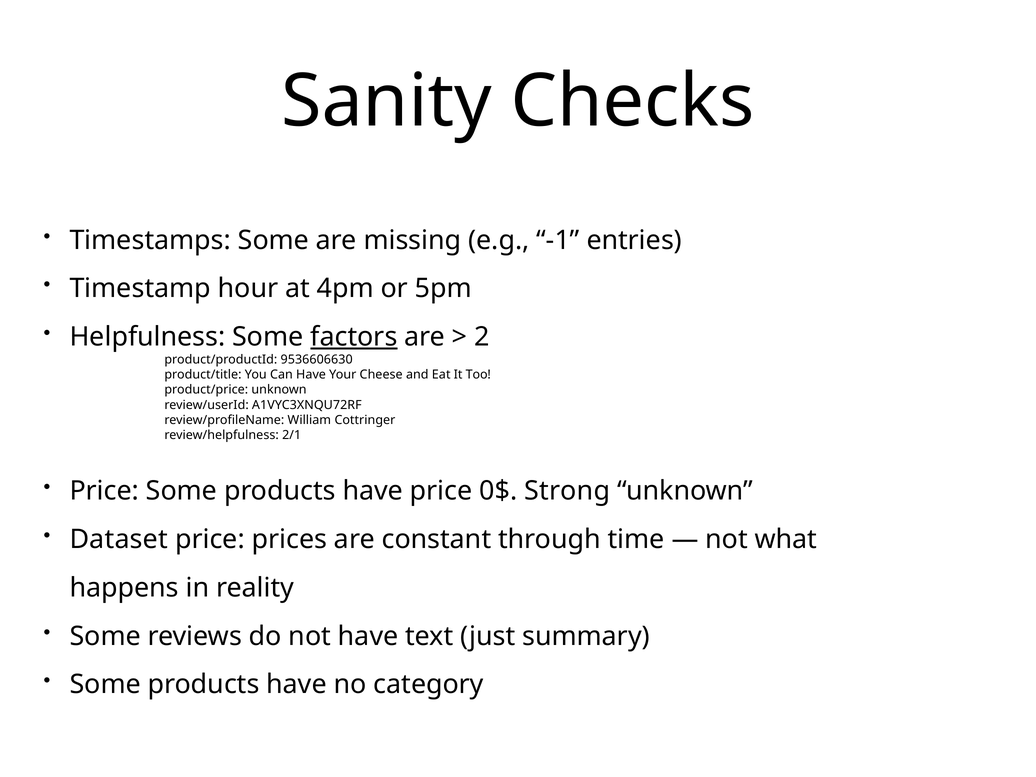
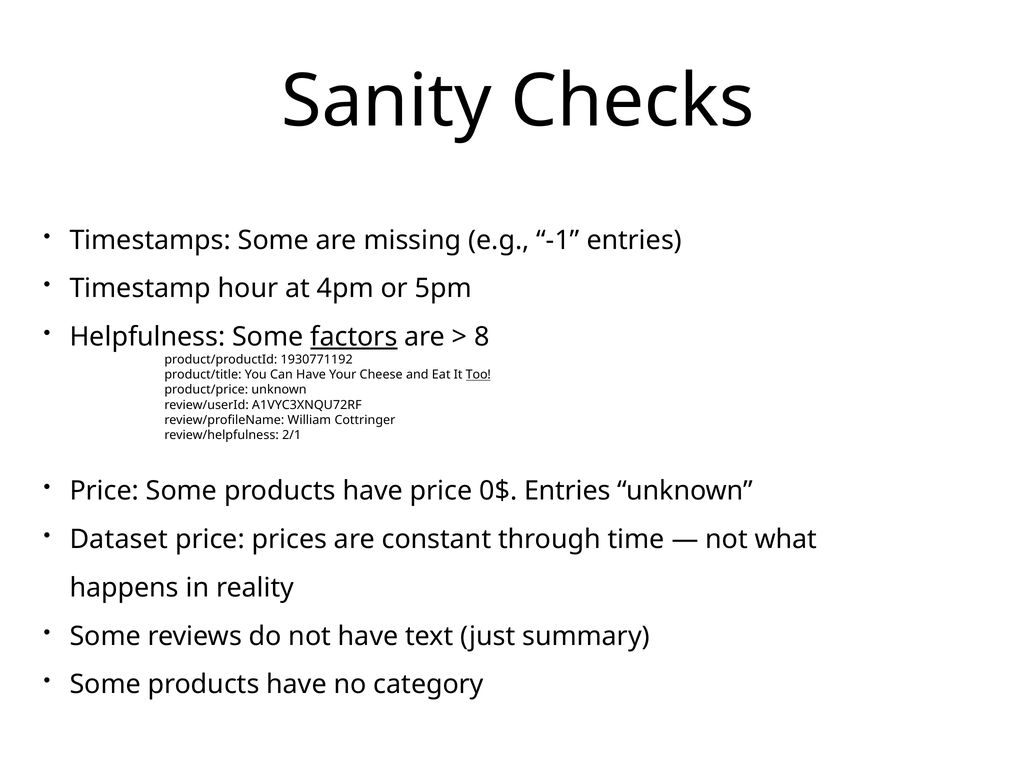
2: 2 -> 8
9536606630: 9536606630 -> 1930771192
Too underline: none -> present
0$ Strong: Strong -> Entries
